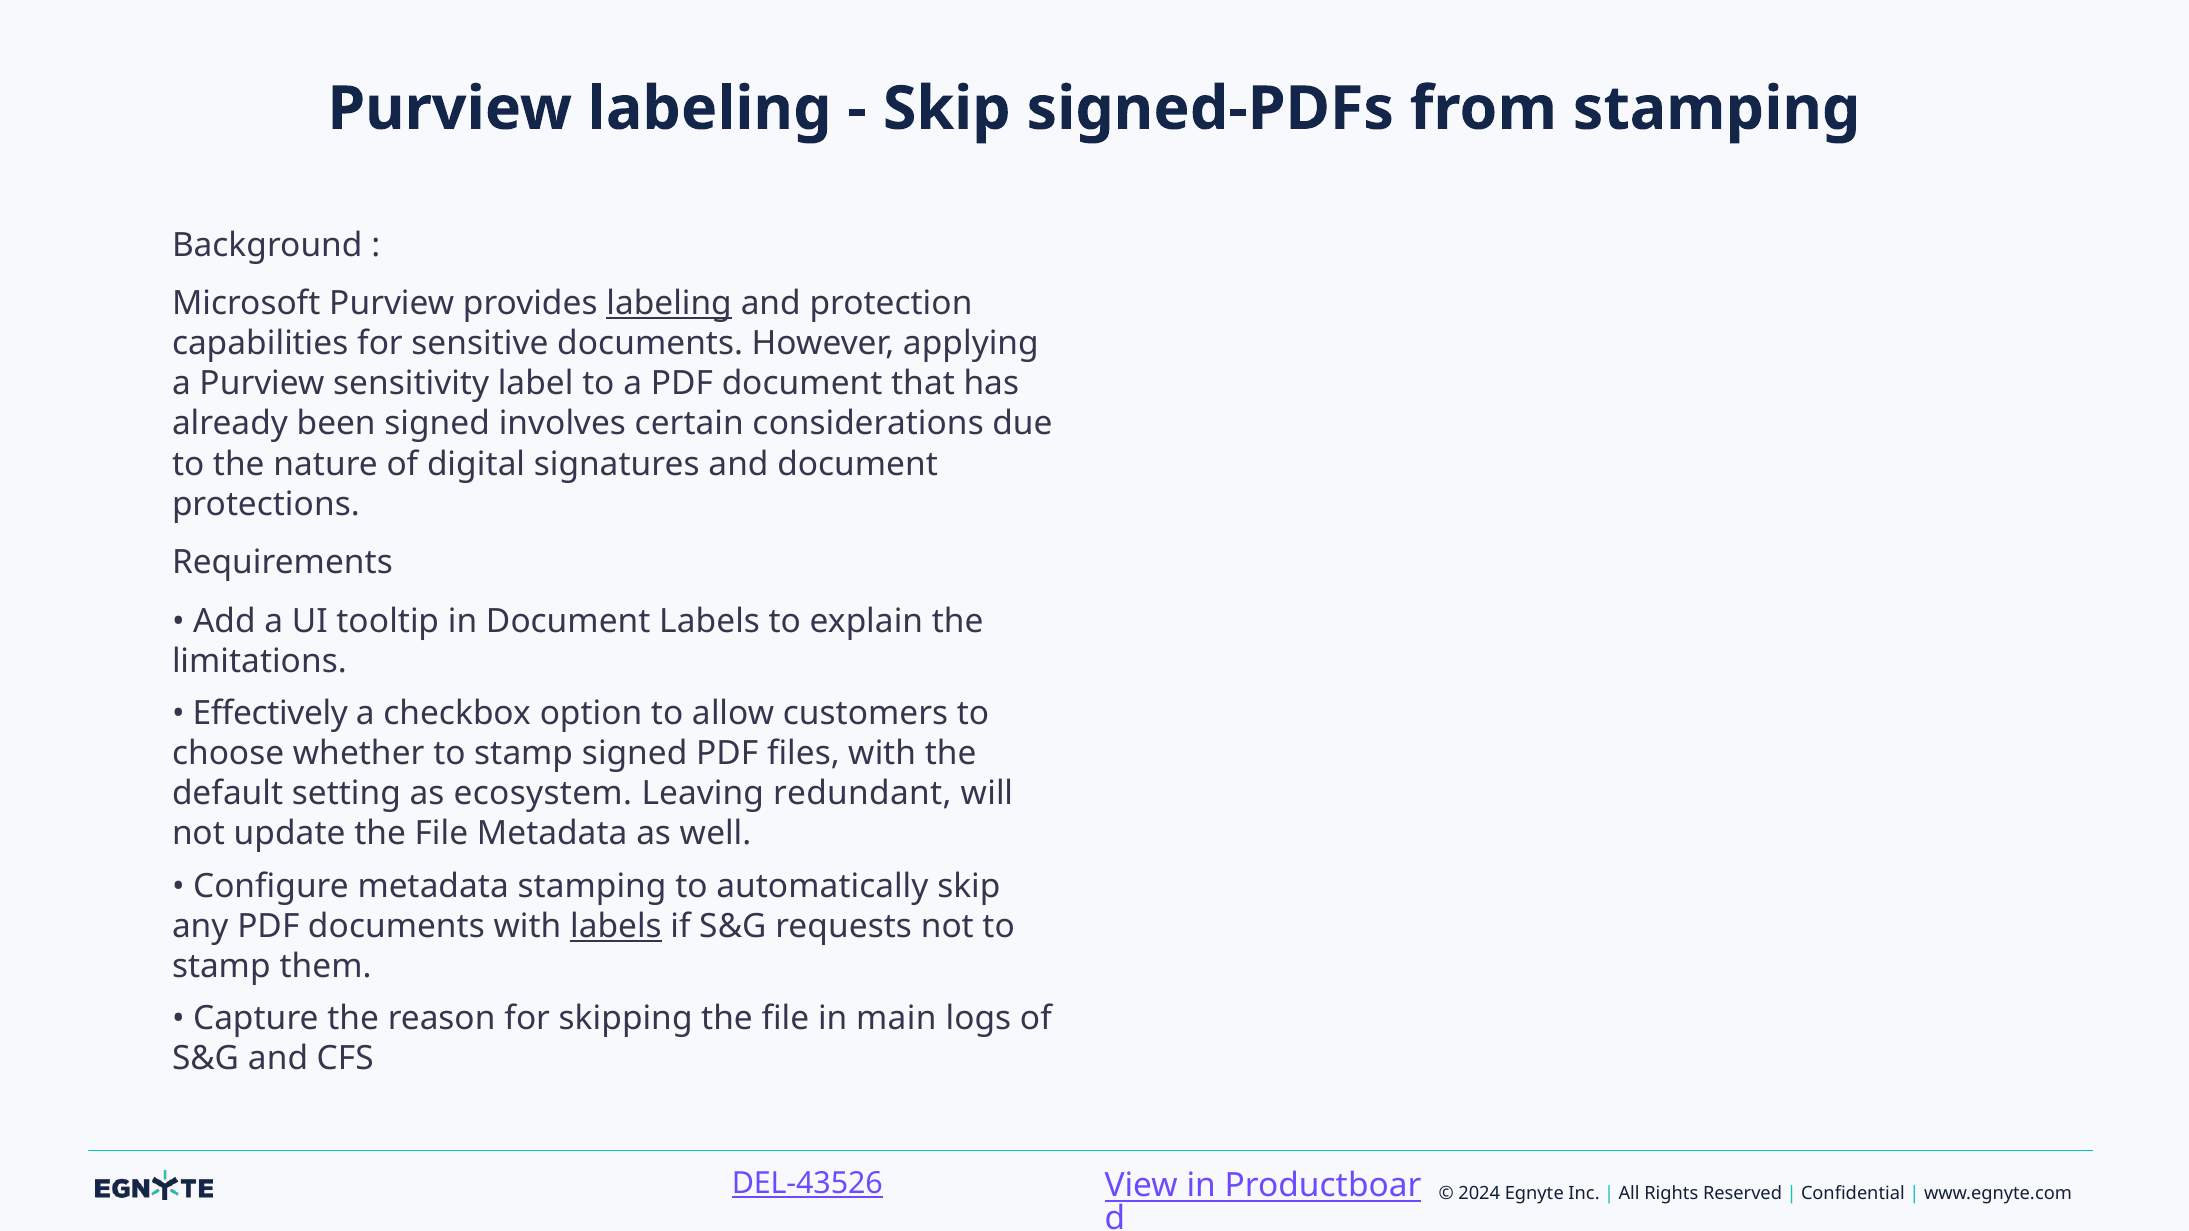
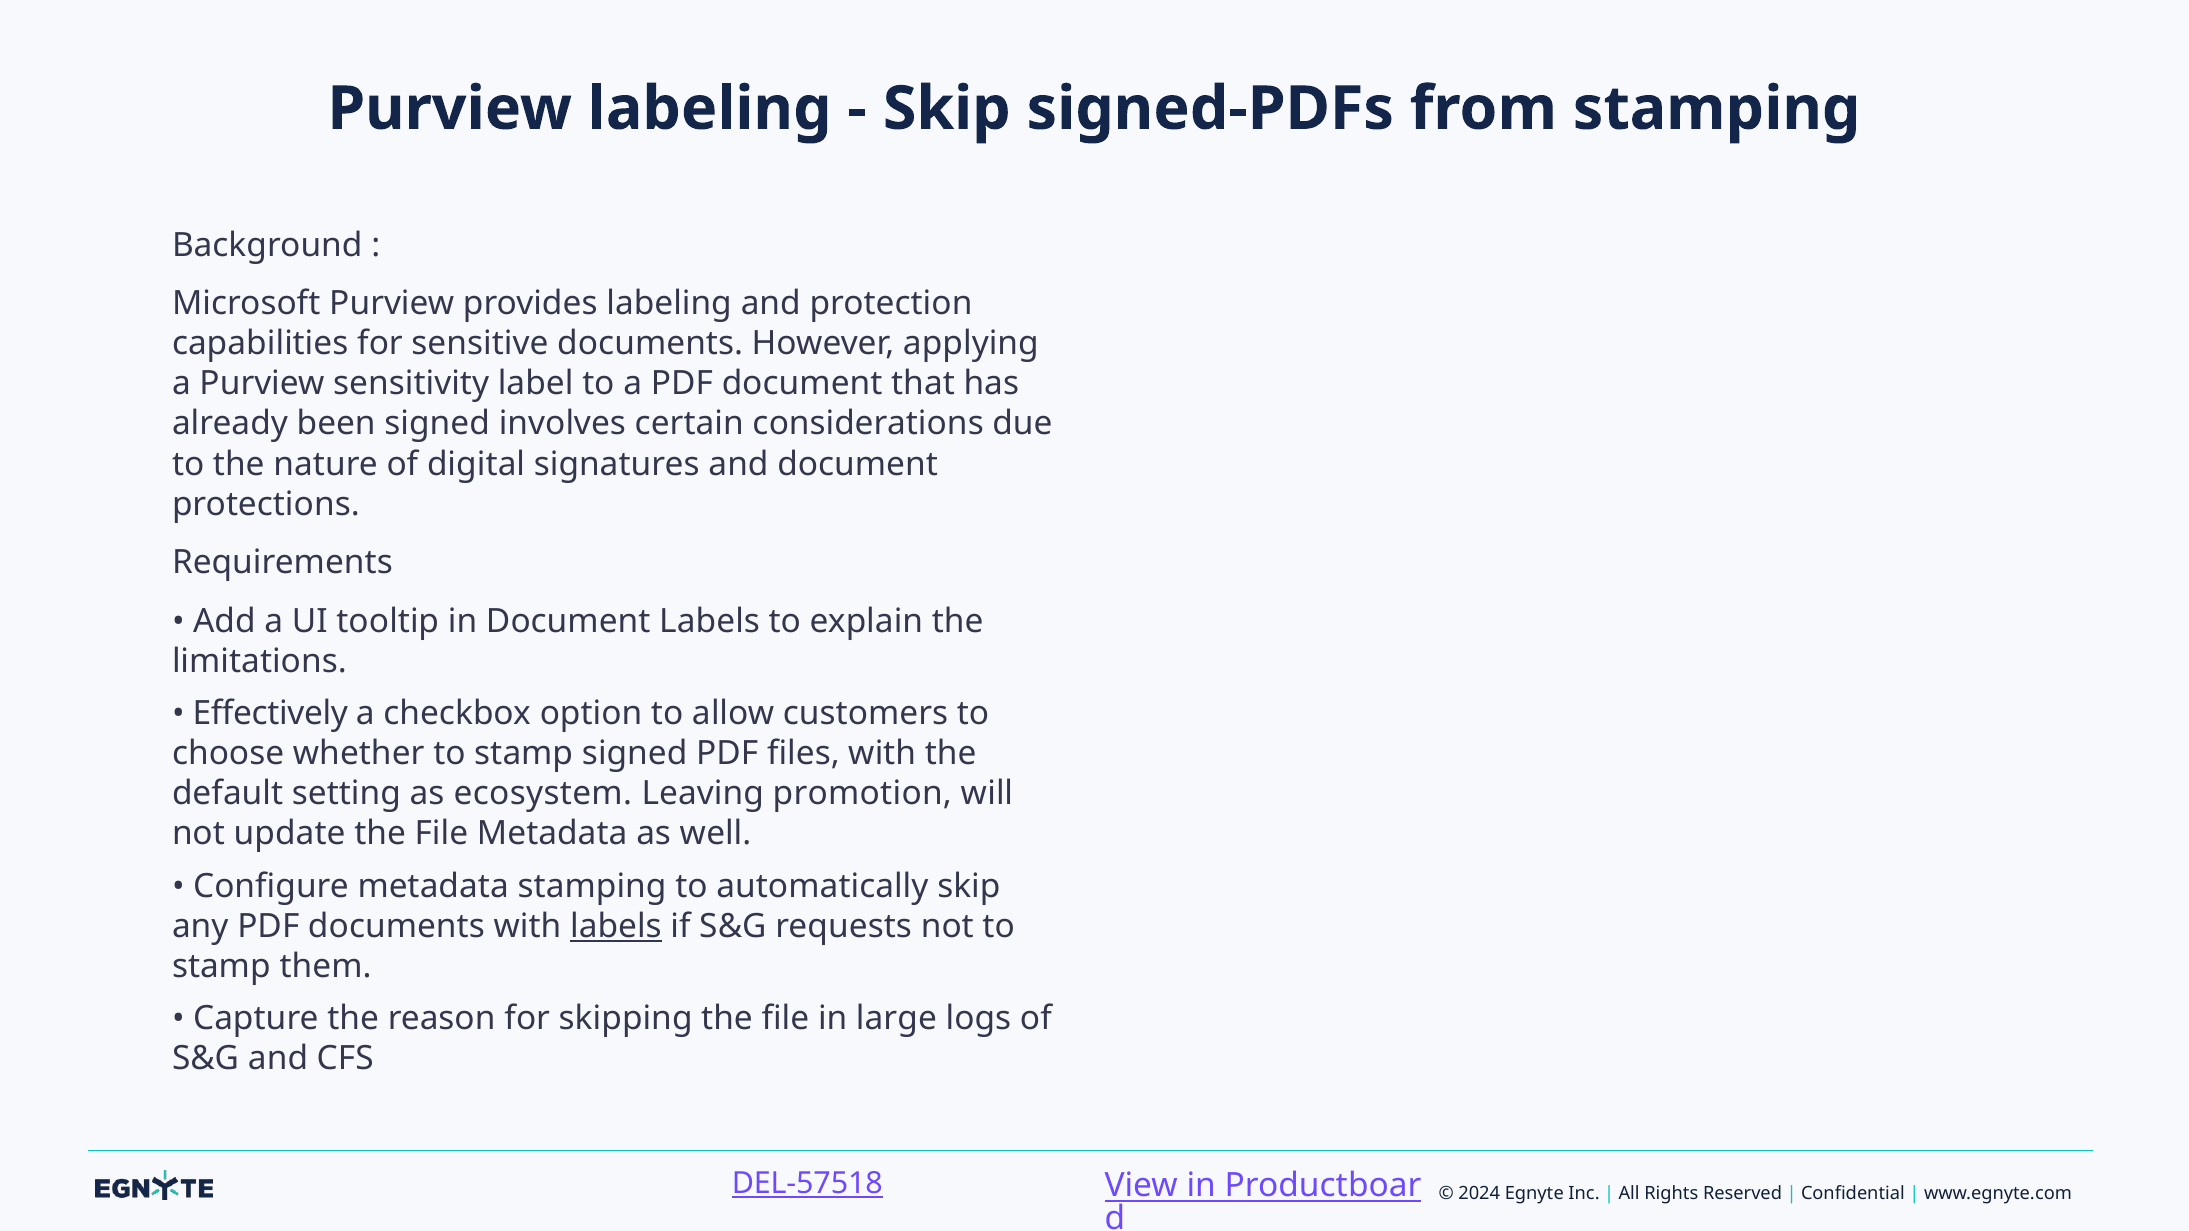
labeling at (669, 304) underline: present -> none
redundant: redundant -> promotion
main: main -> large
DEL-43526: DEL-43526 -> DEL-57518
